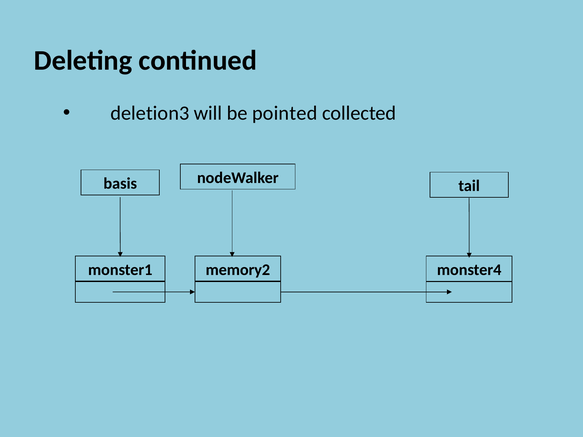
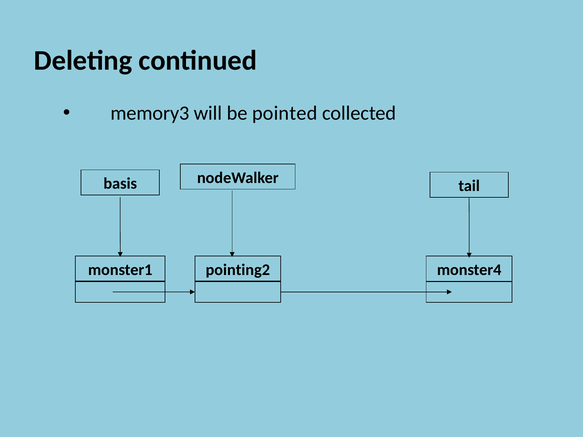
deletion3: deletion3 -> memory3
memory2: memory2 -> pointing2
